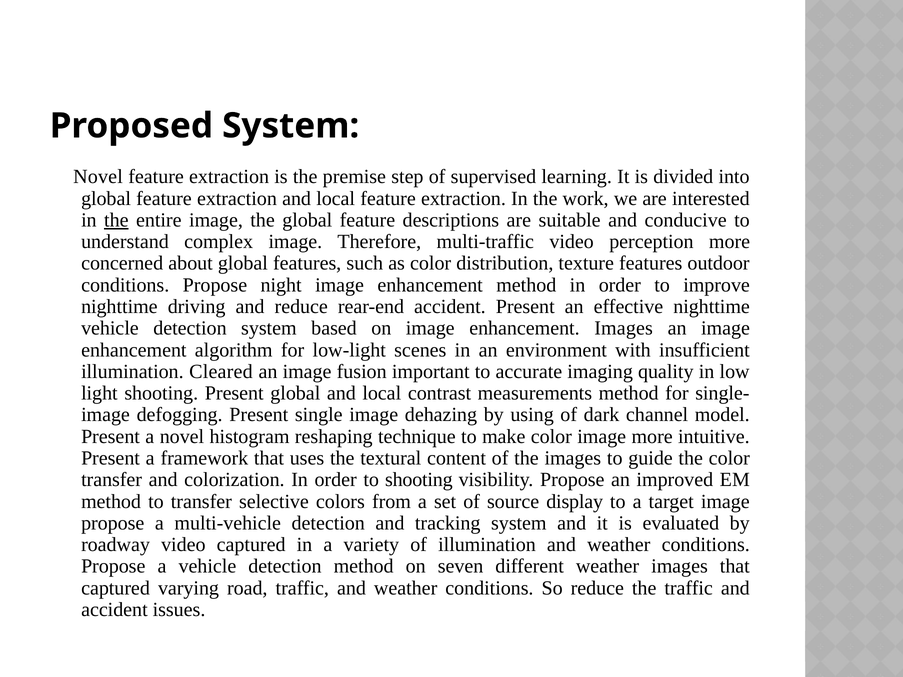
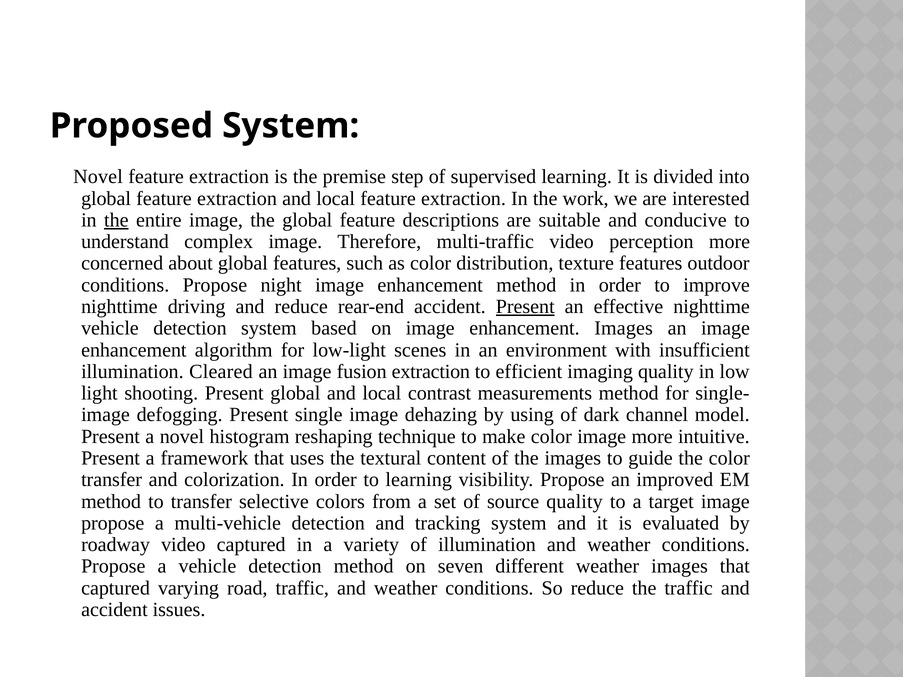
Present at (525, 307) underline: none -> present
fusion important: important -> extraction
accurate: accurate -> efficient
to shooting: shooting -> learning
source display: display -> quality
